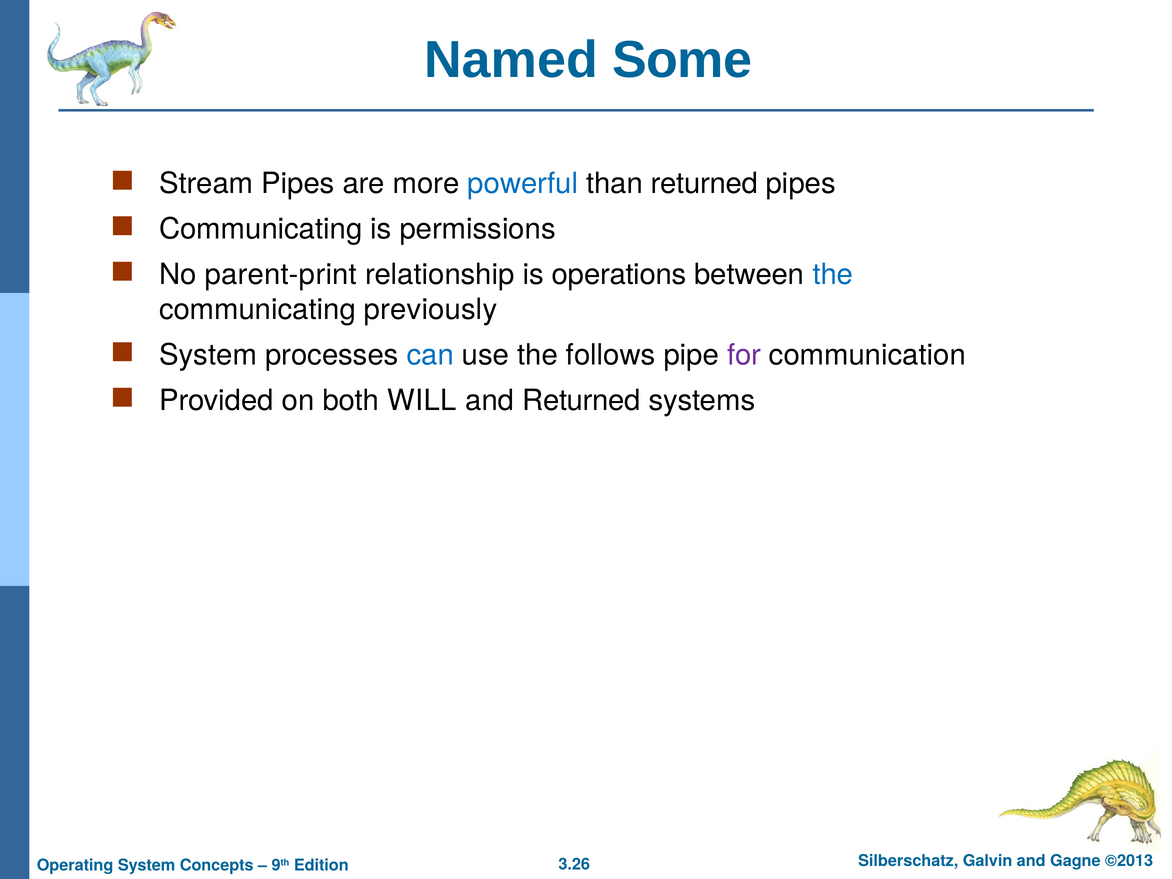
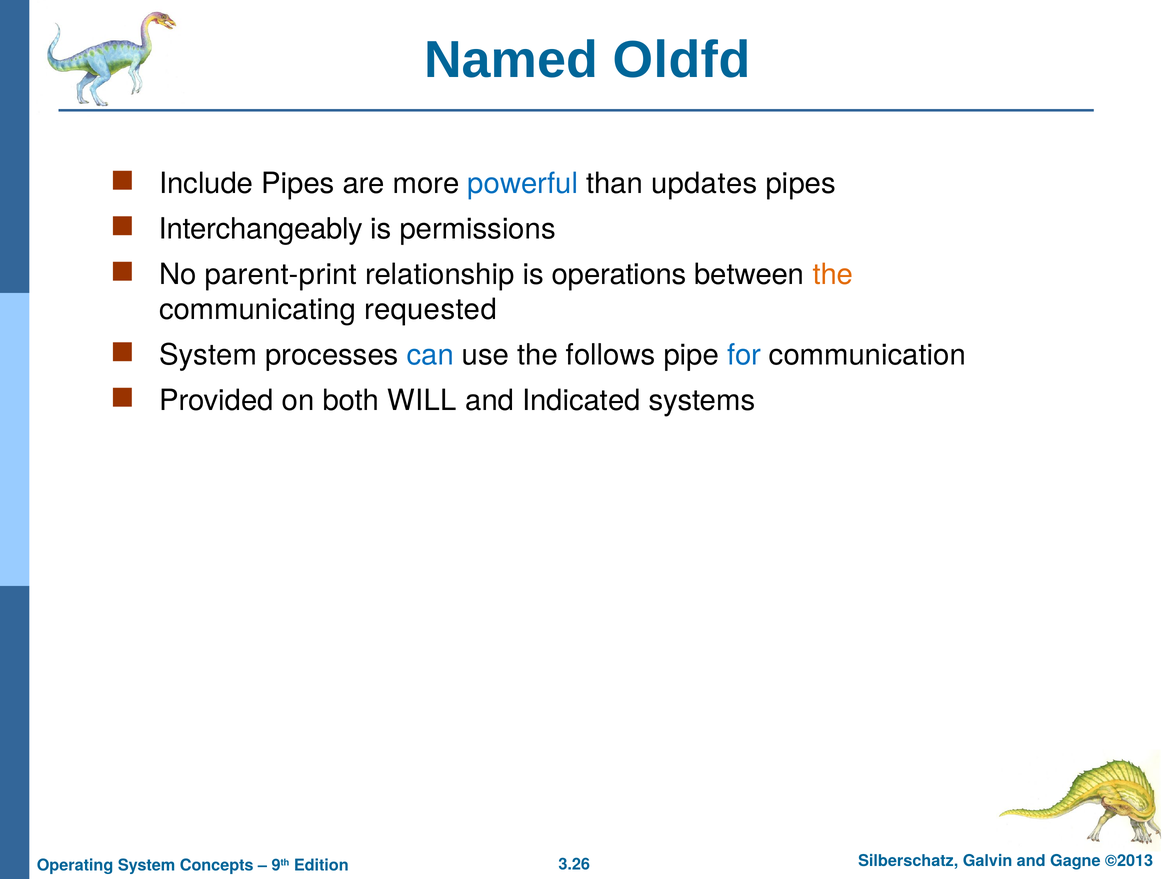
Some: Some -> Oldfd
Stream: Stream -> Include
than returned: returned -> updates
Communicating at (261, 229): Communicating -> Interchangeably
the at (833, 274) colour: blue -> orange
previously: previously -> requested
for colour: purple -> blue
and Returned: Returned -> Indicated
